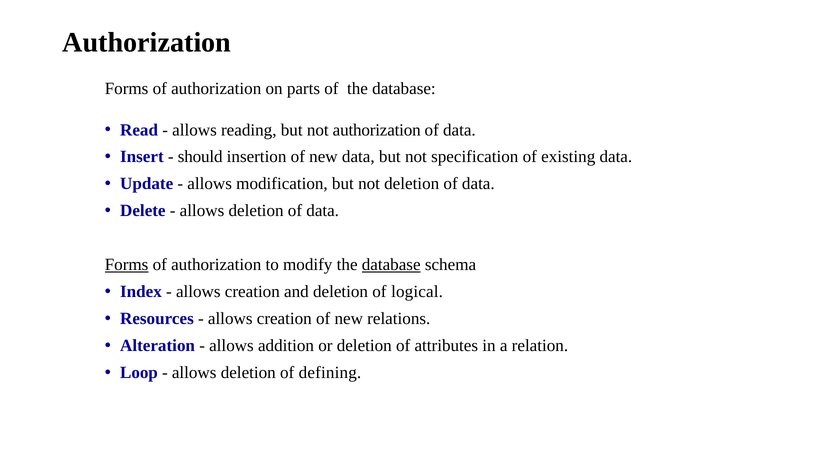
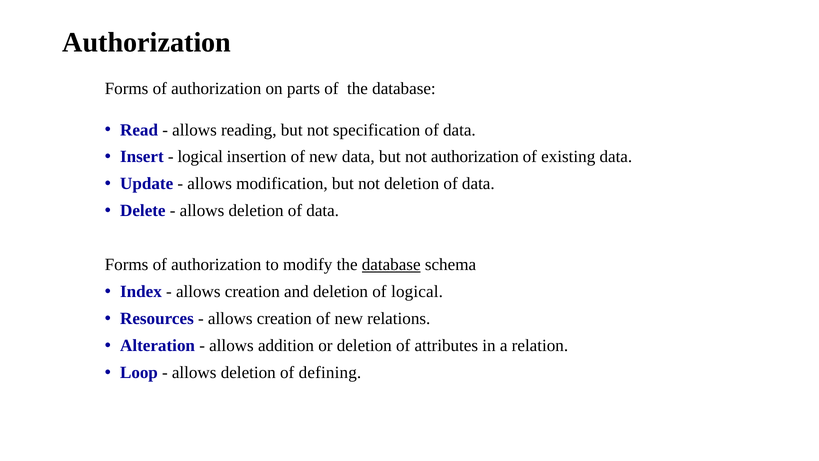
not authorization: authorization -> specification
should at (200, 157): should -> logical
not specification: specification -> authorization
Forms at (127, 265) underline: present -> none
